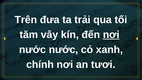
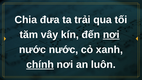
Trên: Trên -> Chia
chính underline: none -> present
tươi: tươi -> luôn
